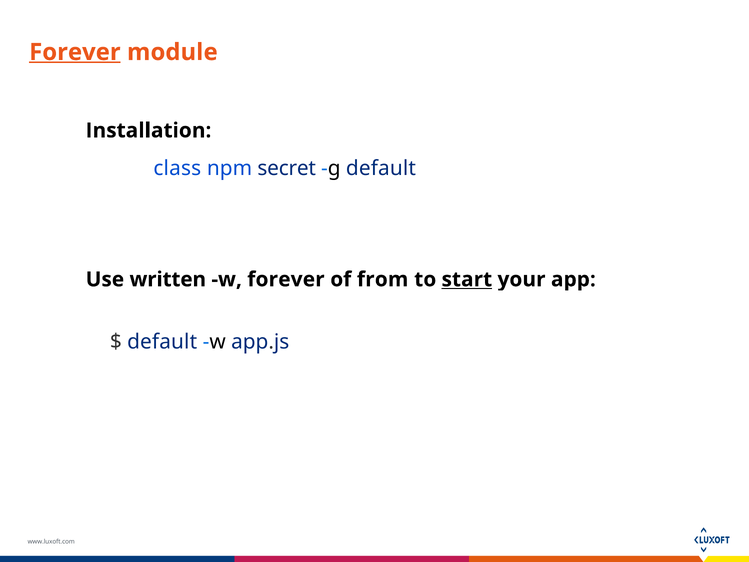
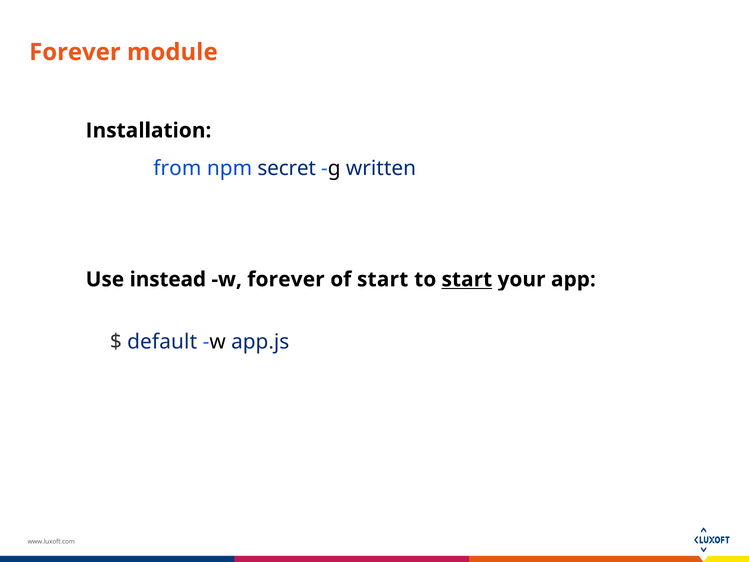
Forever at (75, 52) underline: present -> none
class: class -> from
g default: default -> written
written: written -> instead
of from: from -> start
